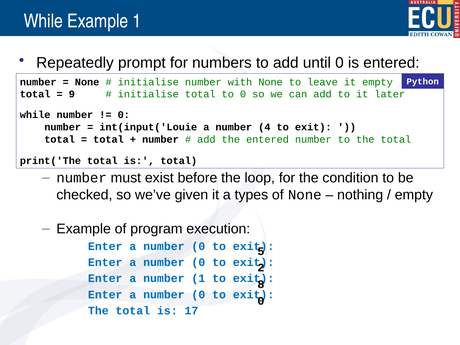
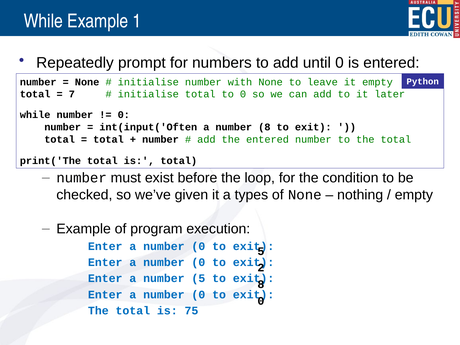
9: 9 -> 7
int(input('Louie: int(input('Louie -> int(input('Often
number 4: 4 -> 8
number 1: 1 -> 5
17: 17 -> 75
